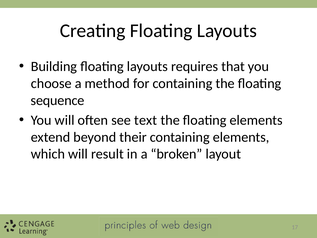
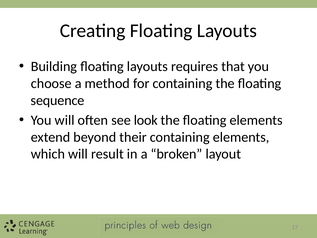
text: text -> look
